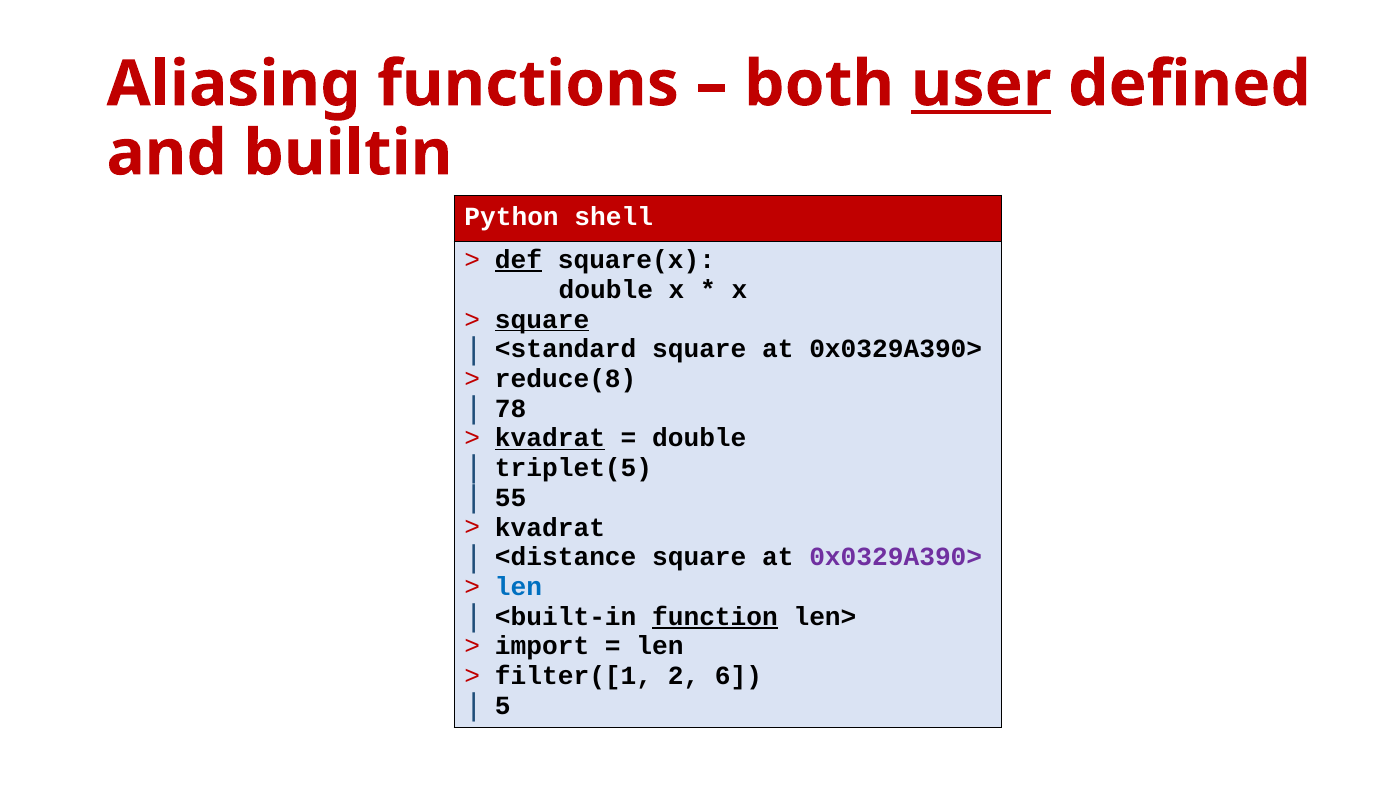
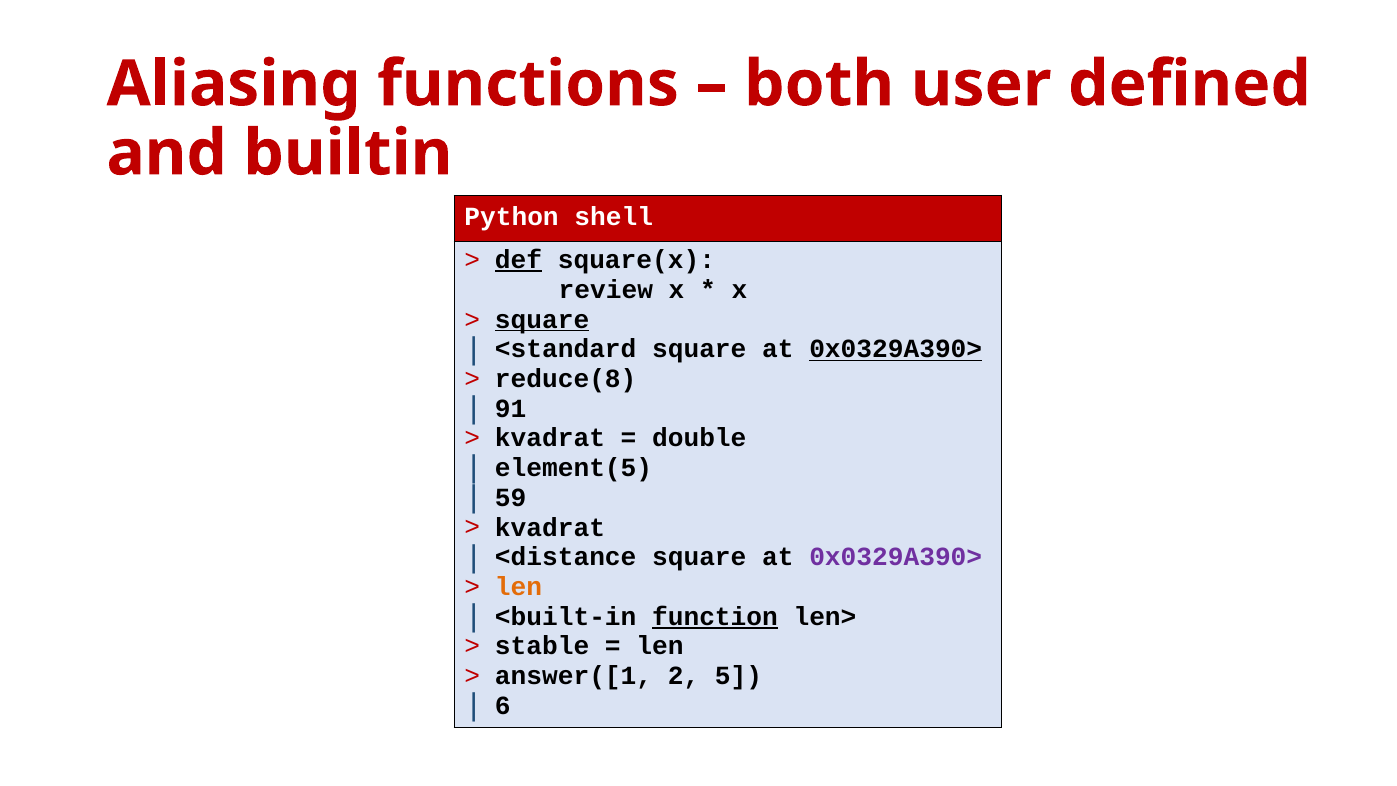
user underline: present -> none
double at (606, 290): double -> review
0x0329A390> at (896, 349) underline: none -> present
78: 78 -> 91
kvadrat at (550, 438) underline: present -> none
triplet(5: triplet(5 -> element(5
55: 55 -> 59
len at (519, 587) colour: blue -> orange
import: import -> stable
filter([1: filter([1 -> answer([1
6: 6 -> 5
5: 5 -> 6
